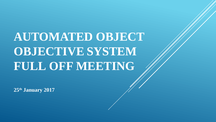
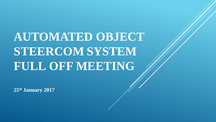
OBJECTIVE: OBJECTIVE -> STEERCOM
